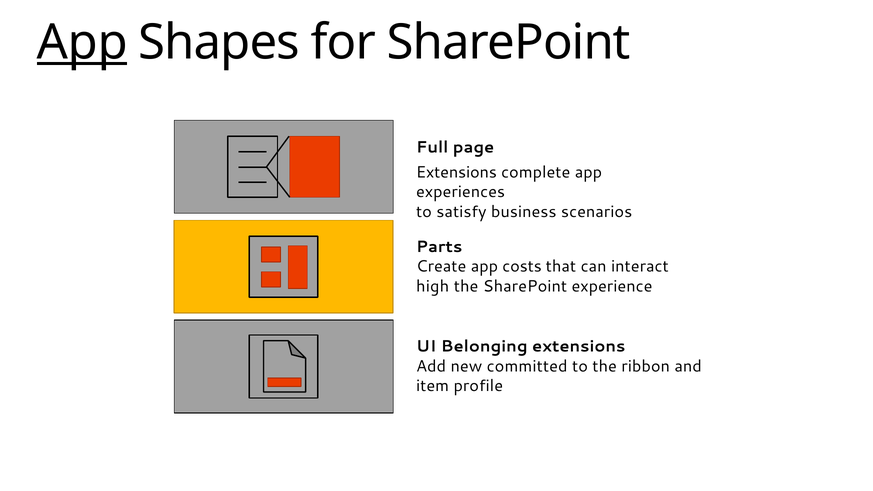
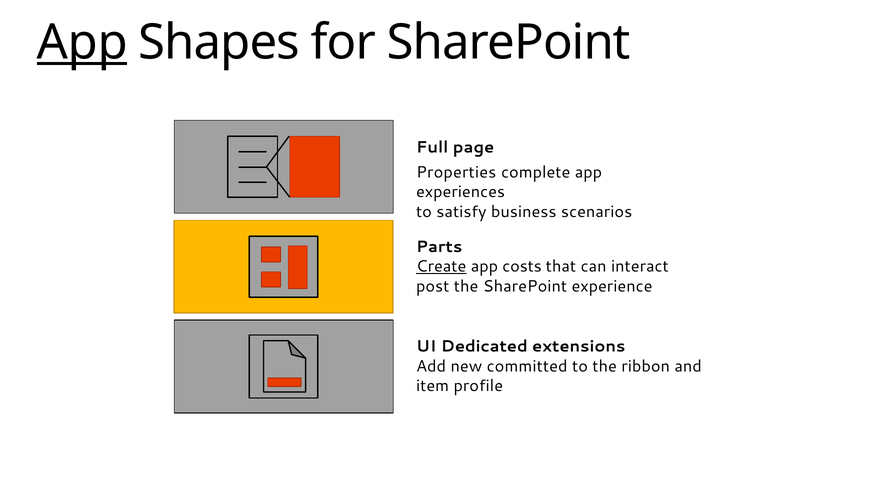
Extensions at (456, 173): Extensions -> Properties
Create underline: none -> present
high: high -> post
Belonging: Belonging -> Dedicated
